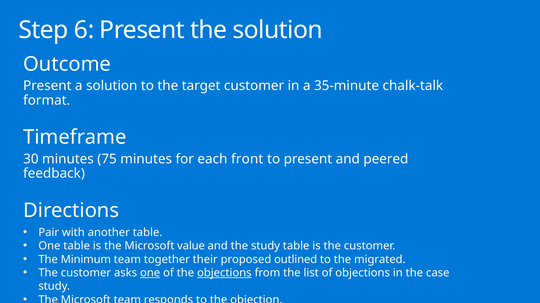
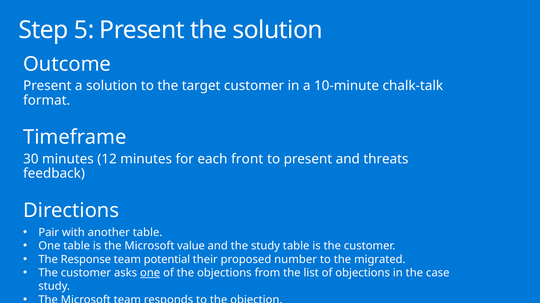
6: 6 -> 5
35-minute: 35-minute -> 10-minute
75: 75 -> 12
peered: peered -> threats
Minimum: Minimum -> Response
together: together -> potential
outlined: outlined -> number
objections at (224, 273) underline: present -> none
